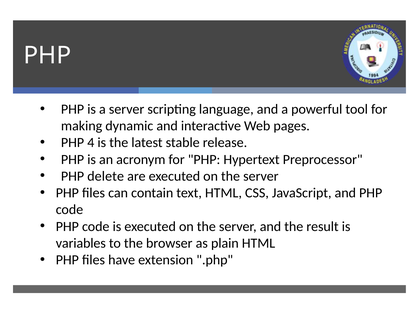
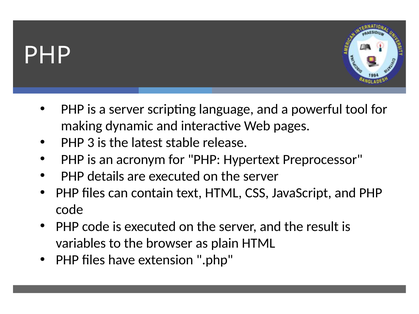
4: 4 -> 3
delete: delete -> details
